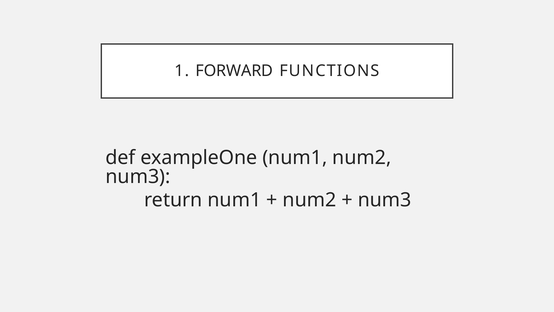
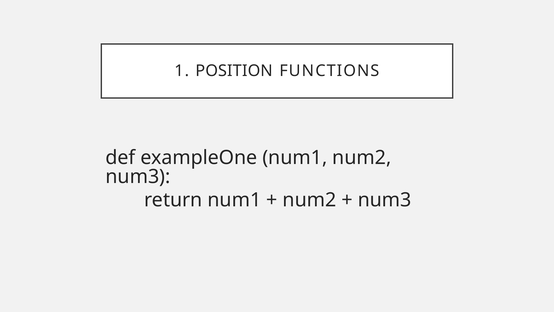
FORWARD: FORWARD -> POSITION
